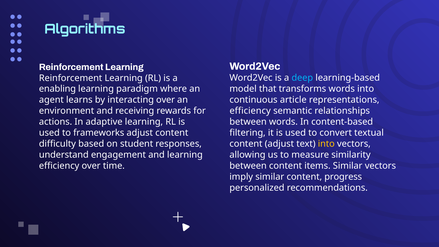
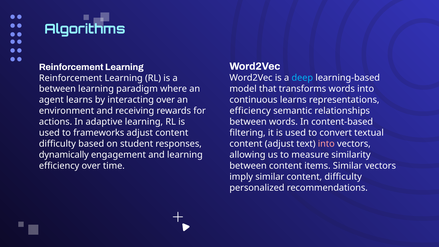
enabling at (57, 89): enabling -> between
continuous article: article -> learns
into at (326, 144) colour: yellow -> pink
understand: understand -> dynamically
similar content progress: progress -> difficulty
